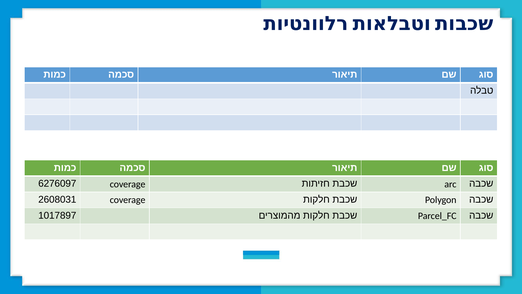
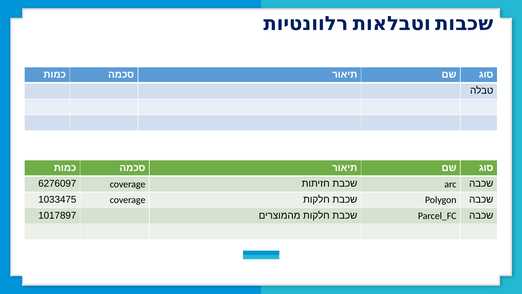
2608031: 2608031 -> 1033475
